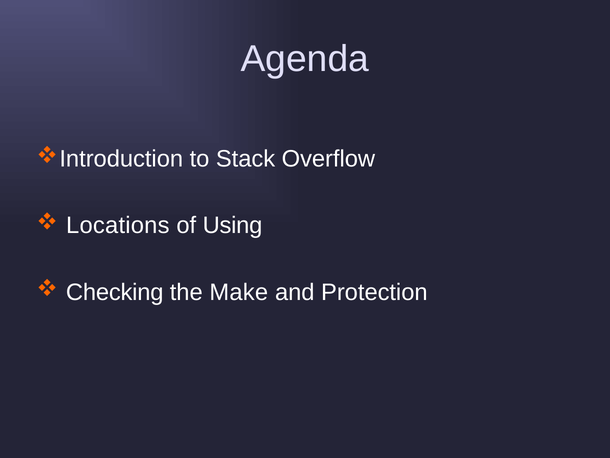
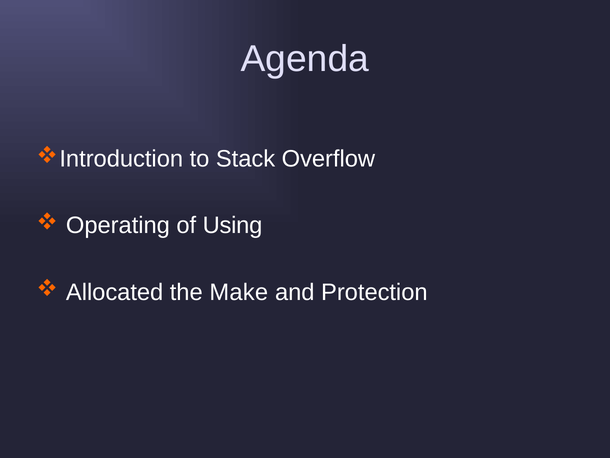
Locations: Locations -> Operating
Checking: Checking -> Allocated
